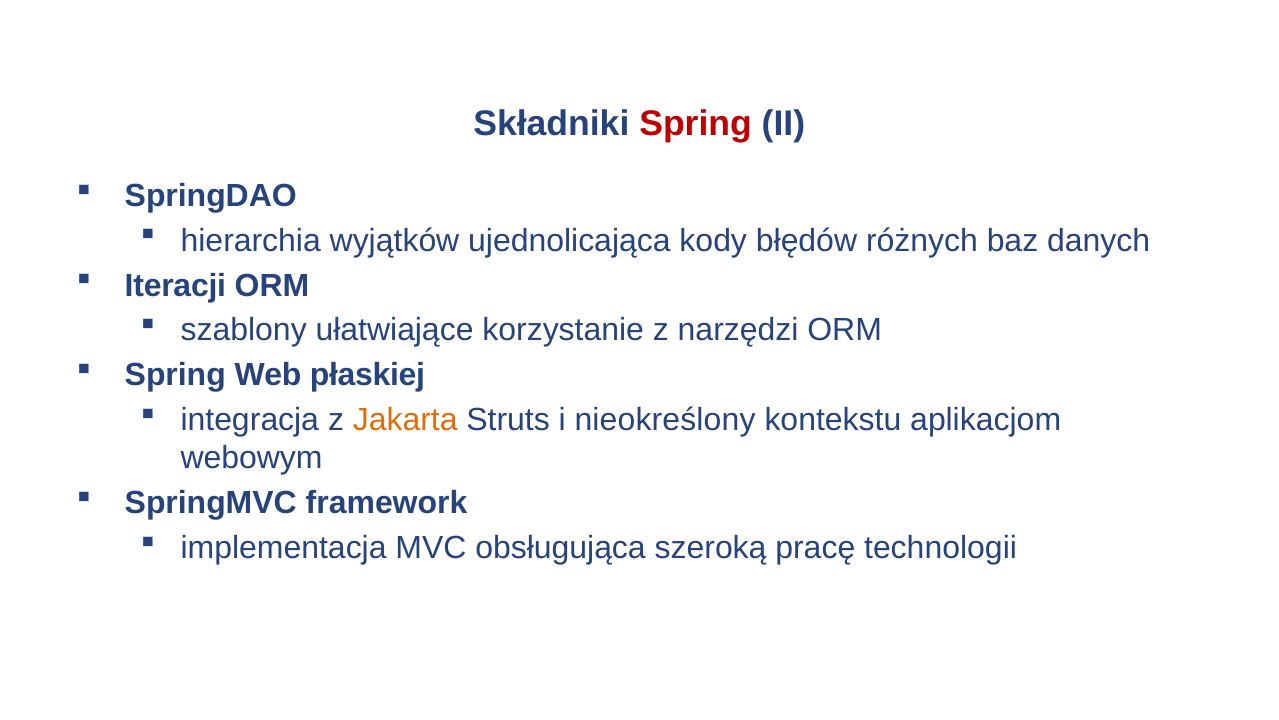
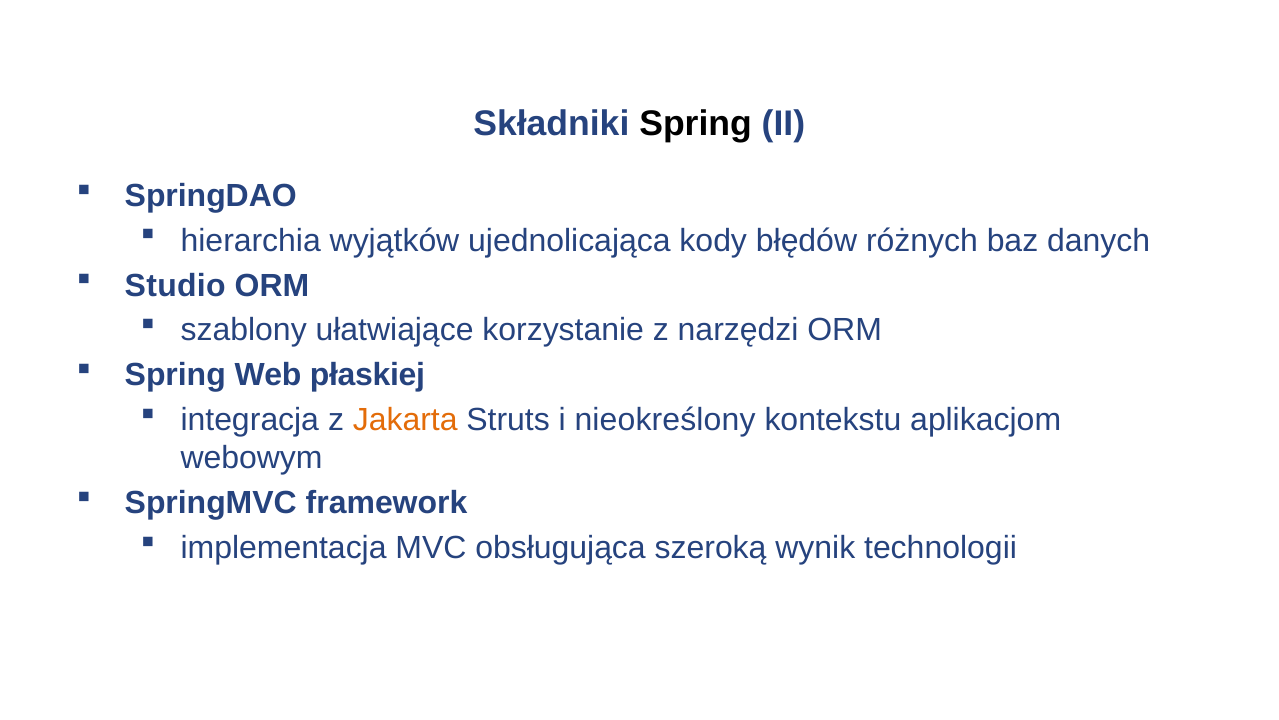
Spring at (696, 123) colour: red -> black
Iteracji: Iteracji -> Studio
pracę: pracę -> wynik
